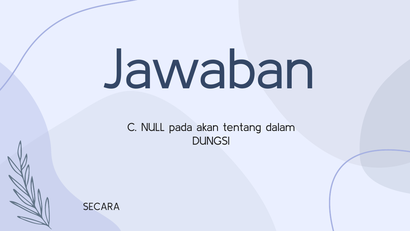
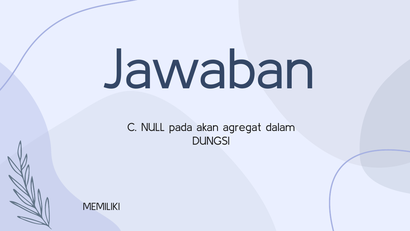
tentang: tentang -> agregat
SECARA: SECARA -> MEMILIKI
